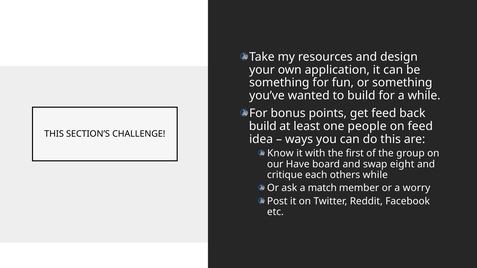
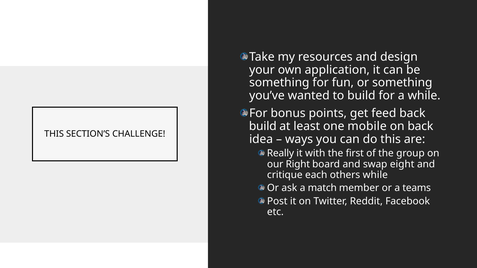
people: people -> mobile
on feed: feed -> back
Know: Know -> Really
Have: Have -> Right
worry: worry -> teams
